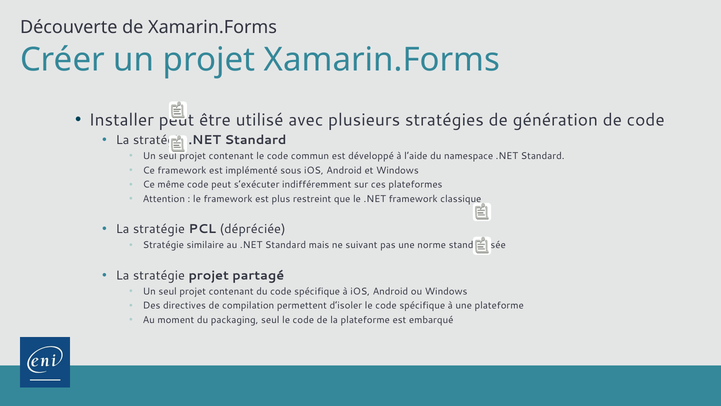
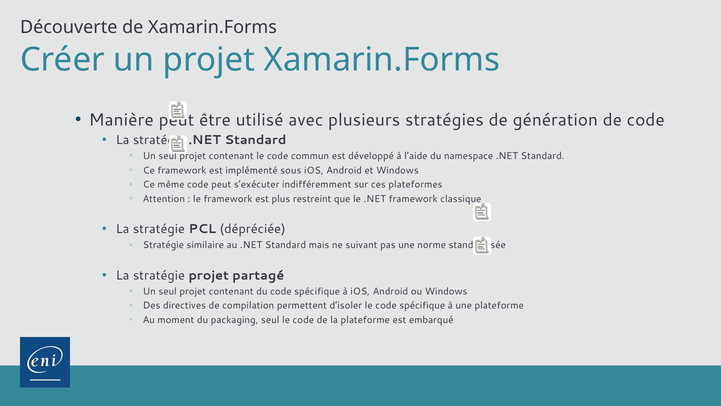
Installer: Installer -> Manière
